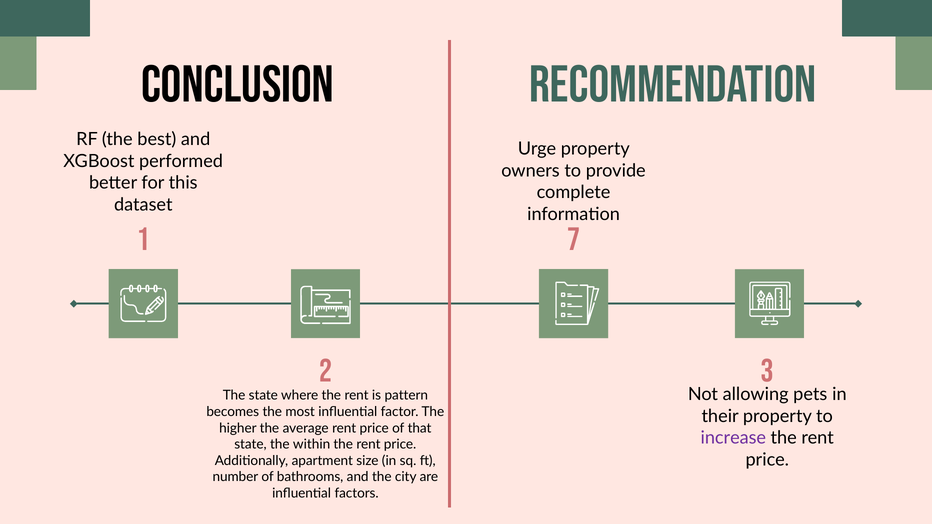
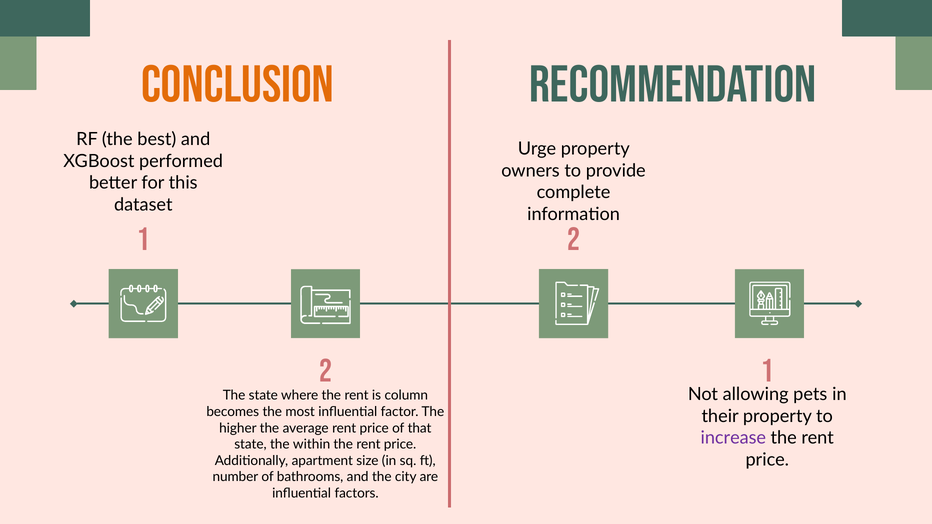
Conclusion colour: black -> orange
1 7: 7 -> 2
2 3: 3 -> 1
pattern: pattern -> column
